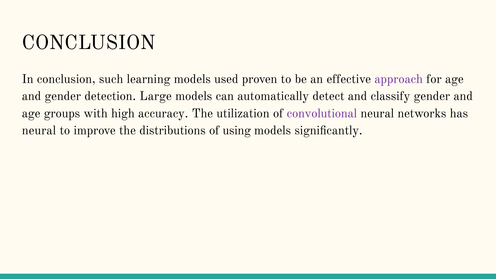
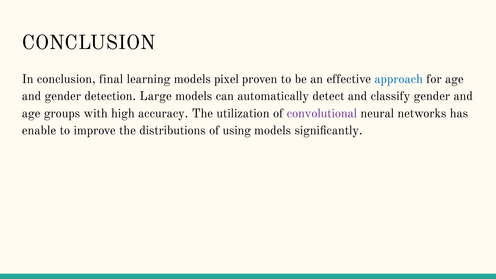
such: such -> final
used: used -> pixel
approach colour: purple -> blue
neural at (39, 130): neural -> enable
